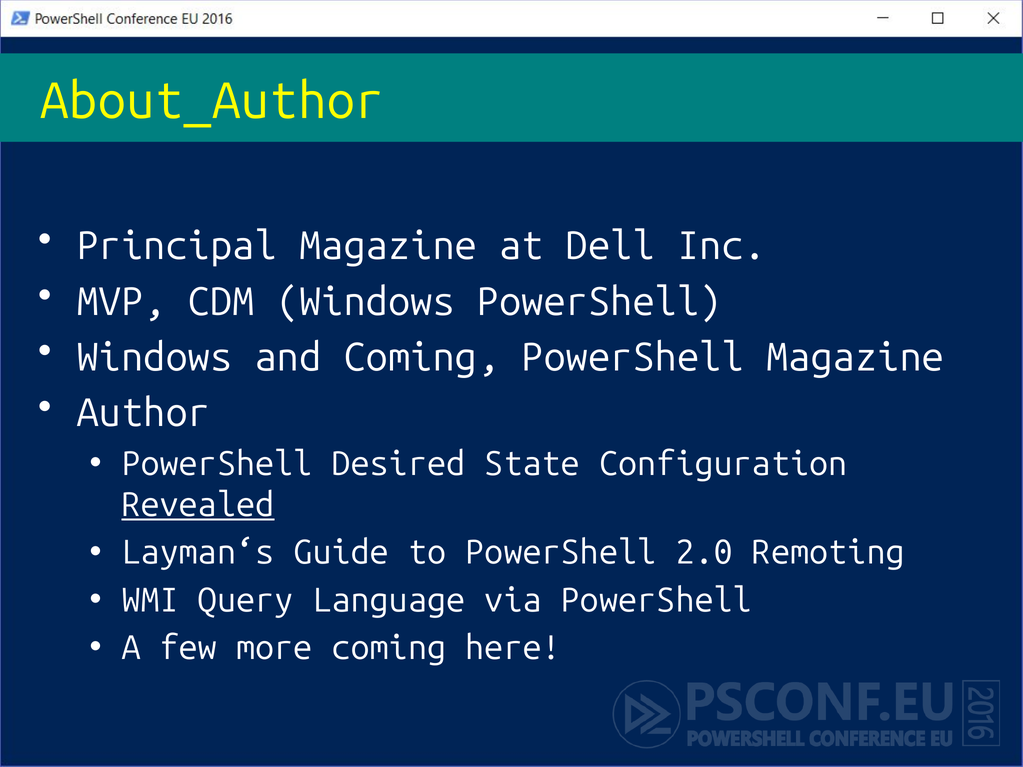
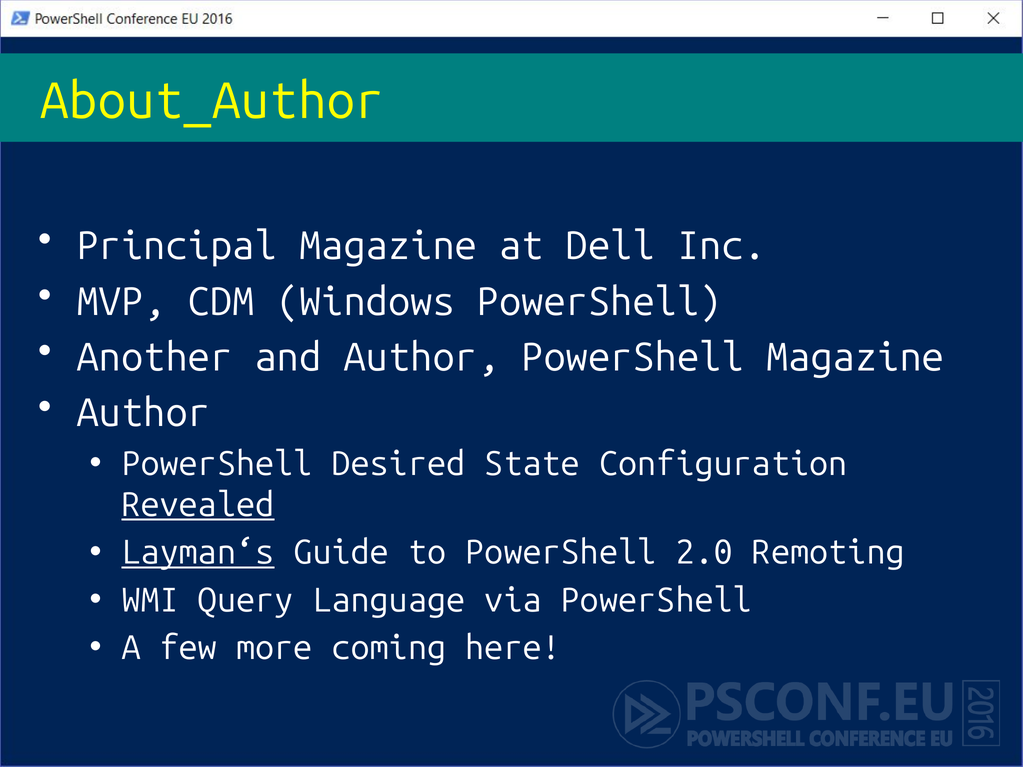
Windows at (155, 358): Windows -> Another
and Coming: Coming -> Author
Layman‘s underline: none -> present
